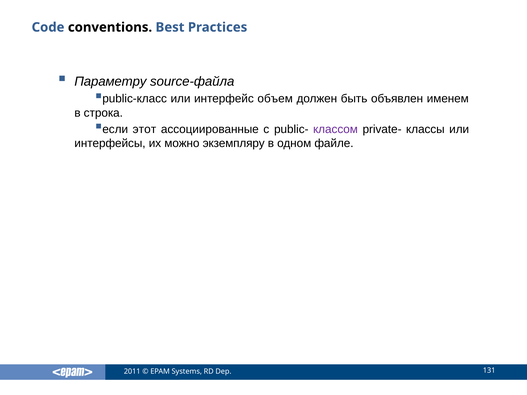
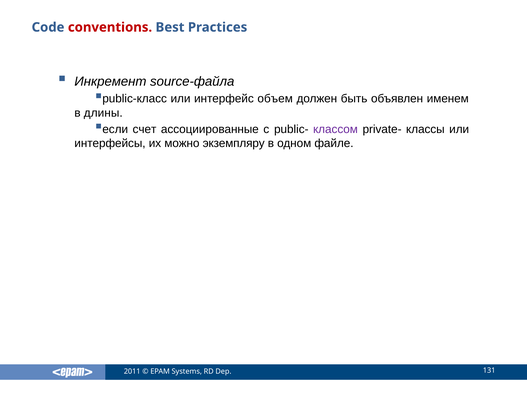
conventions colour: black -> red
Параметру: Параметру -> Инкремент
строка: строка -> длины
этот: этот -> счет
